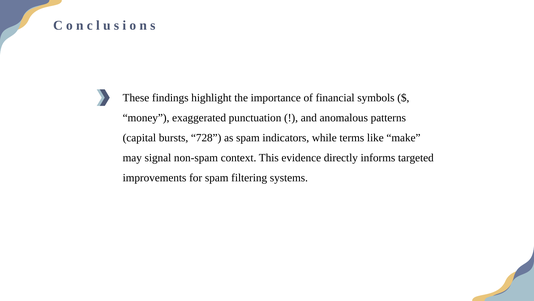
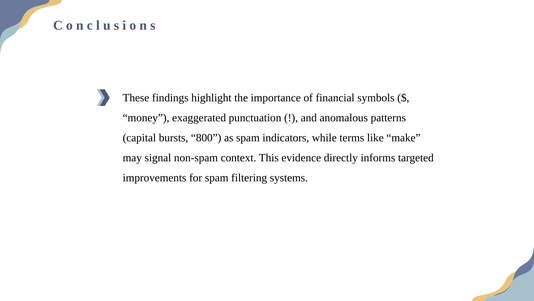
728: 728 -> 800
